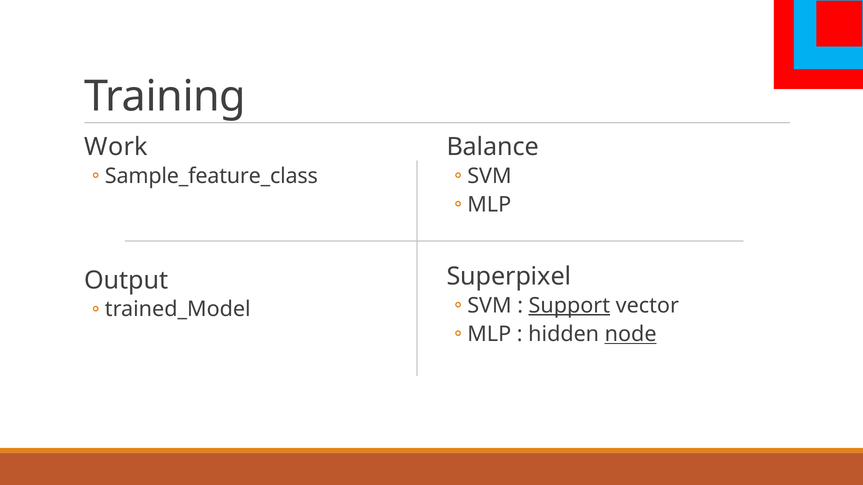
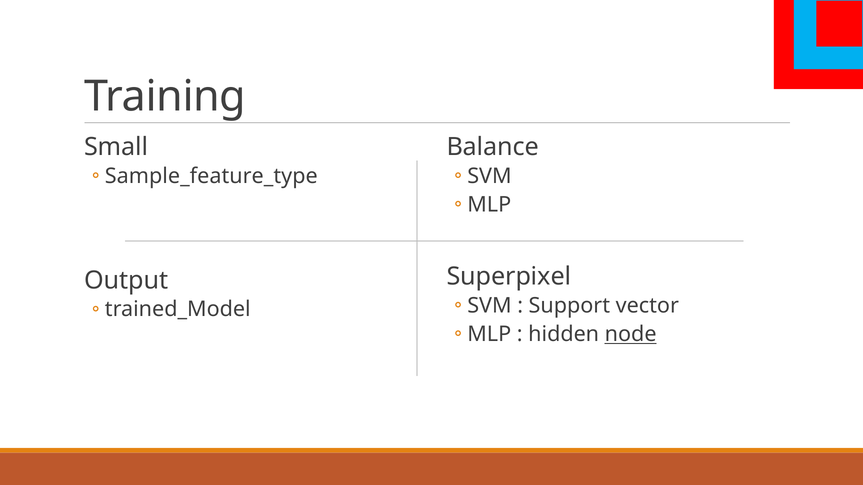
Work: Work -> Small
Sample_feature_class: Sample_feature_class -> Sample_feature_type
Support underline: present -> none
